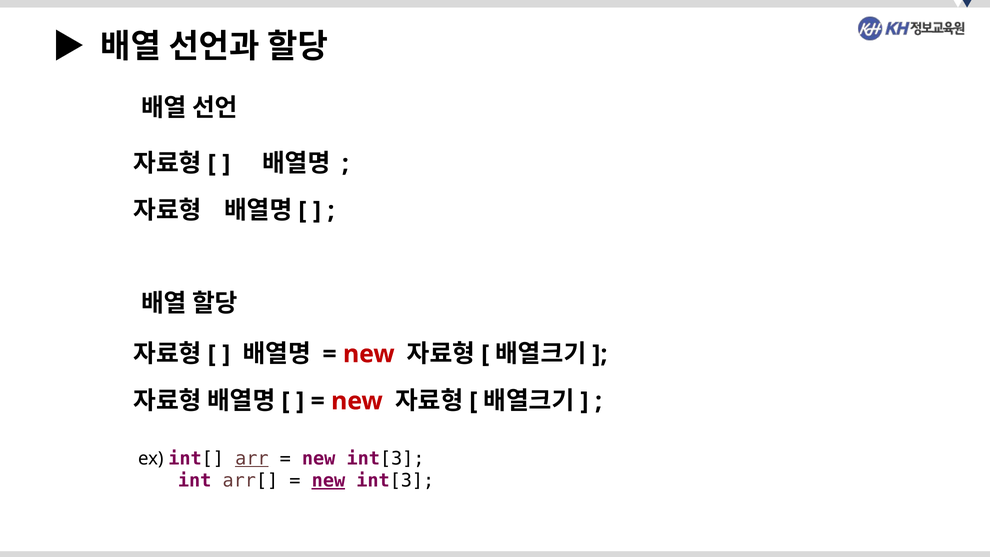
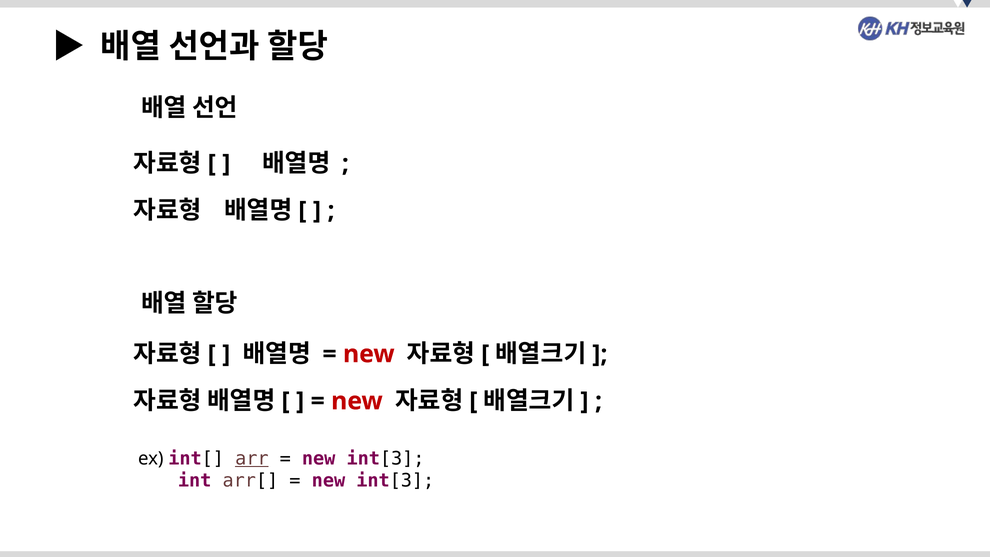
new at (328, 481) underline: present -> none
